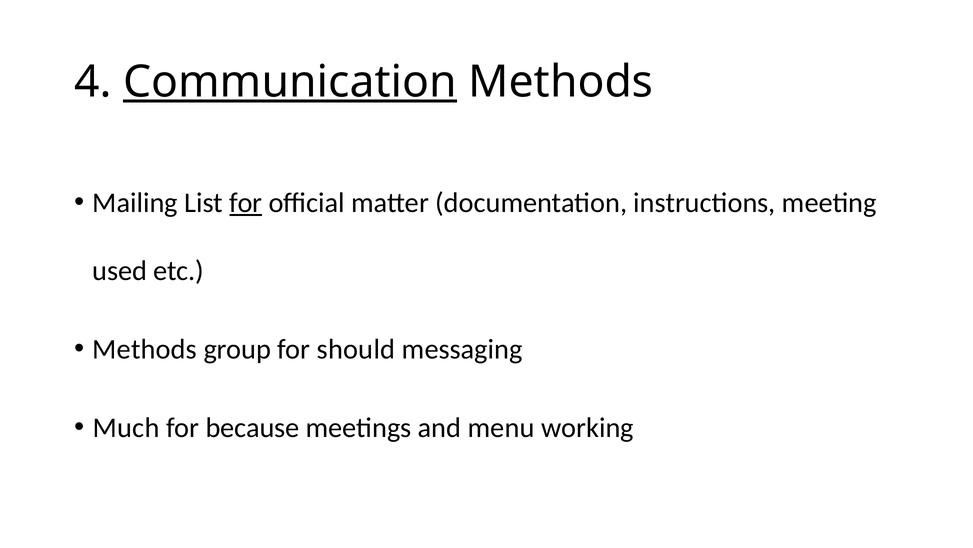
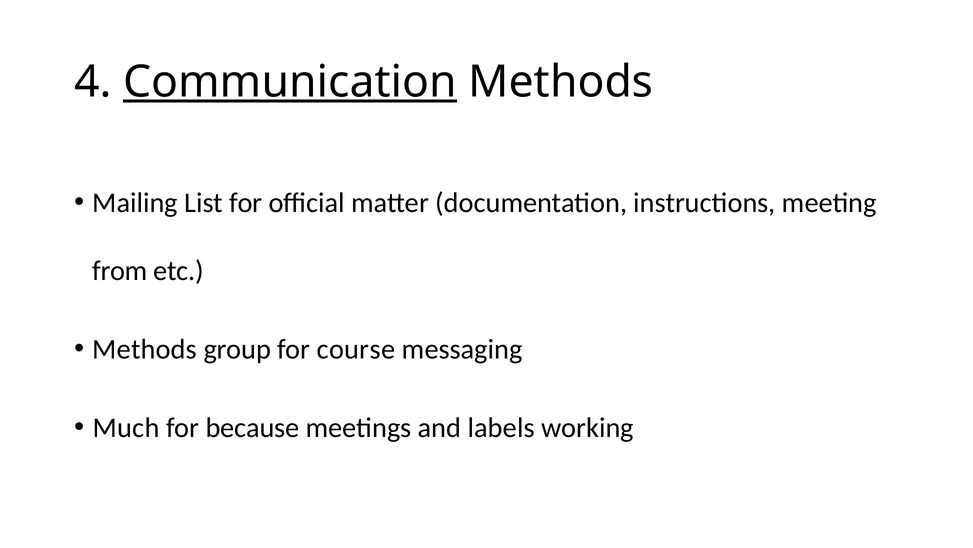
for at (246, 202) underline: present -> none
used: used -> from
should: should -> course
menu: menu -> labels
